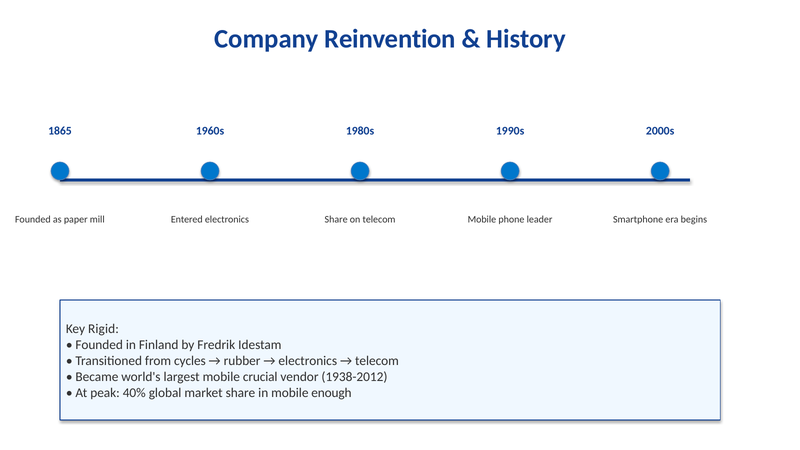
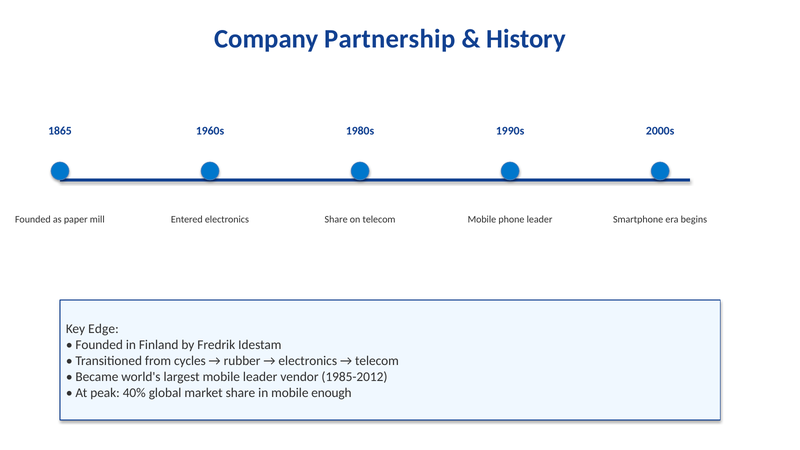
Reinvention: Reinvention -> Partnership
Rigid: Rigid -> Edge
mobile crucial: crucial -> leader
1938-2012: 1938-2012 -> 1985-2012
